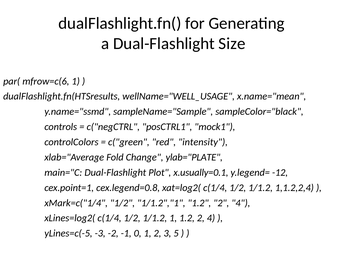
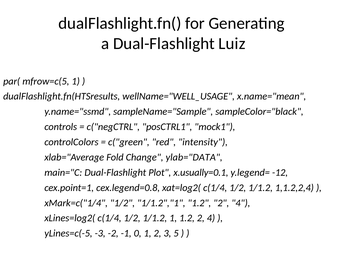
Size: Size -> Luiz
mfrow=c(6: mfrow=c(6 -> mfrow=c(5
ylab="PLATE: ylab="PLATE -> ylab="DATA
